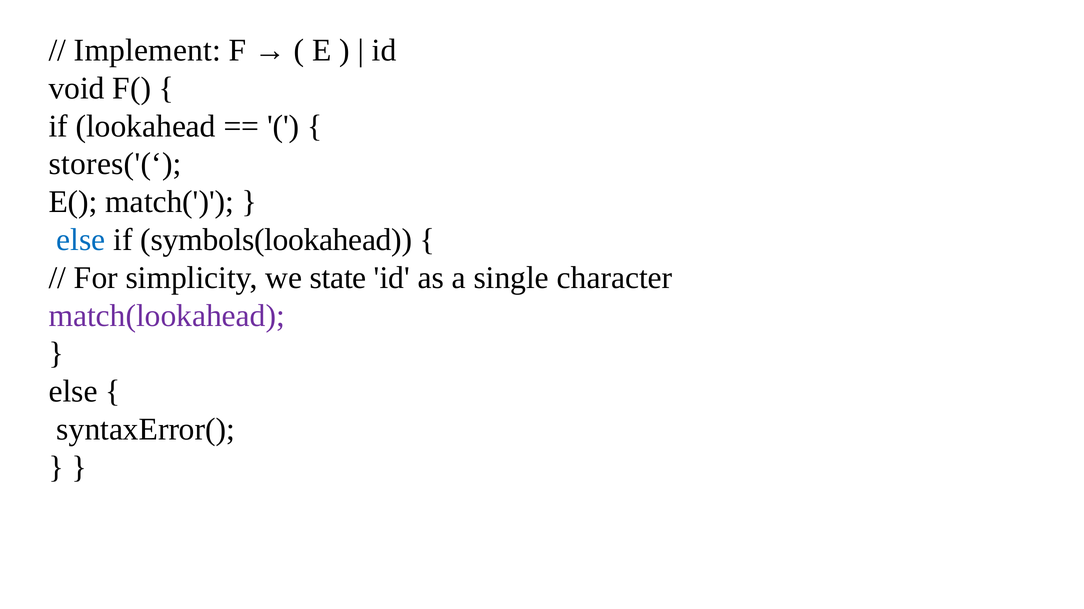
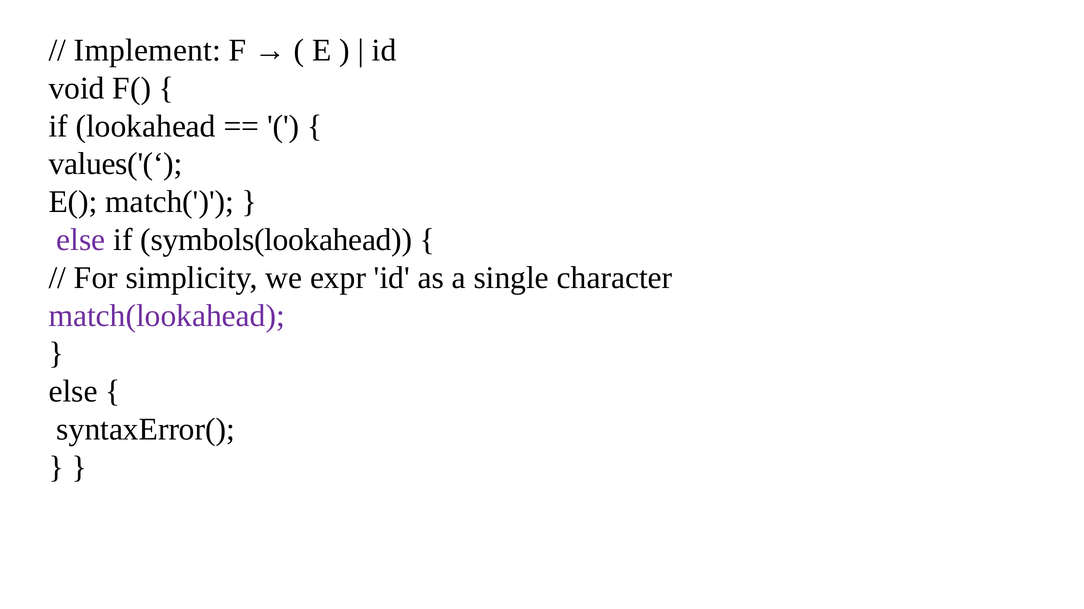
stores('(‘: stores('(‘ -> values('(‘
else at (81, 240) colour: blue -> purple
state: state -> expr
